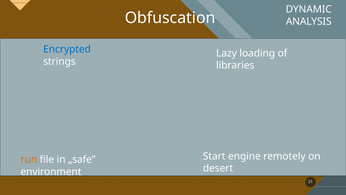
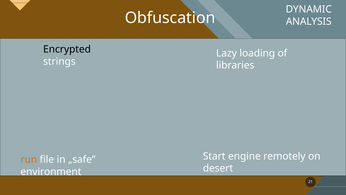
Encrypted colour: blue -> black
